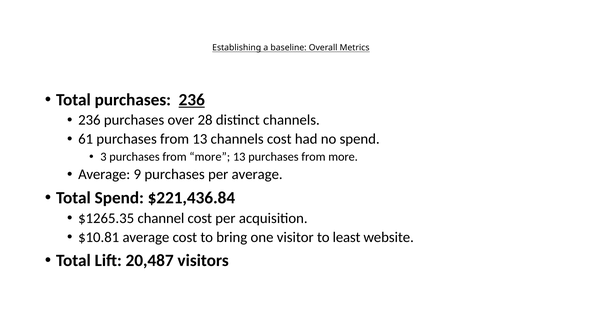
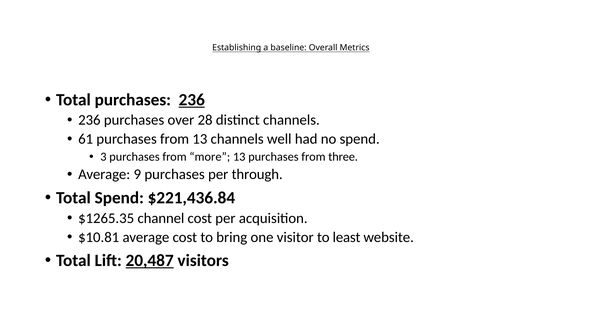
channels cost: cost -> well
13 purchases from more: more -> three
per average: average -> through
20,487 underline: none -> present
